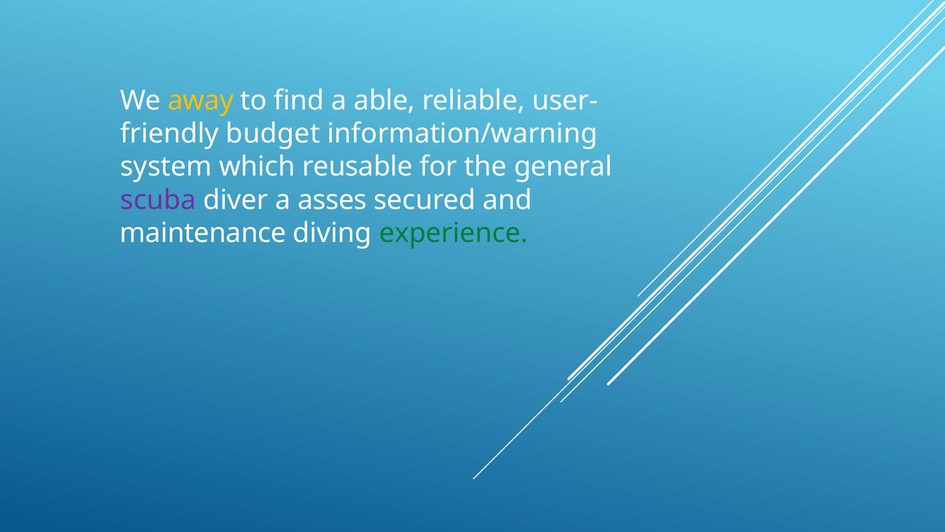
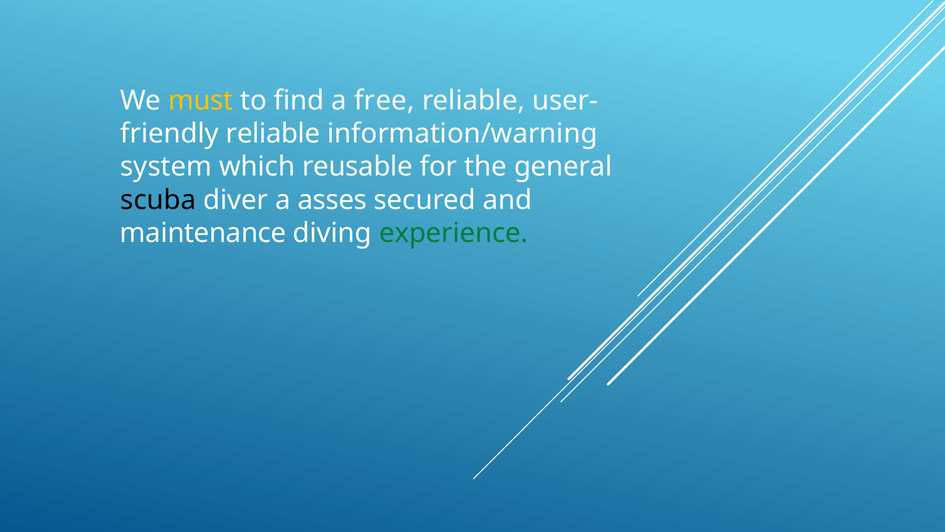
away: away -> must
able: able -> free
budget at (273, 134): budget -> reliable
scuba colour: purple -> black
